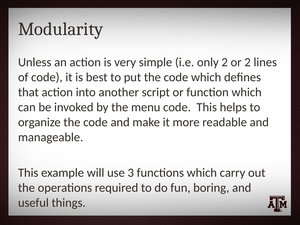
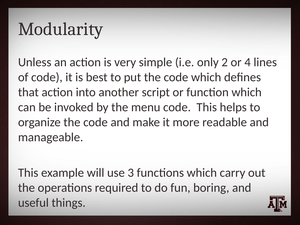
or 2: 2 -> 4
